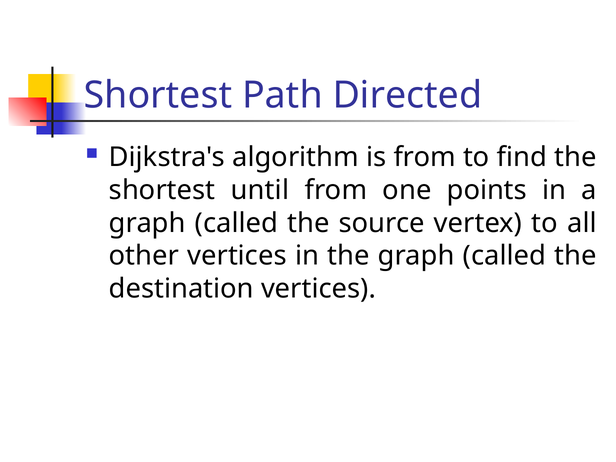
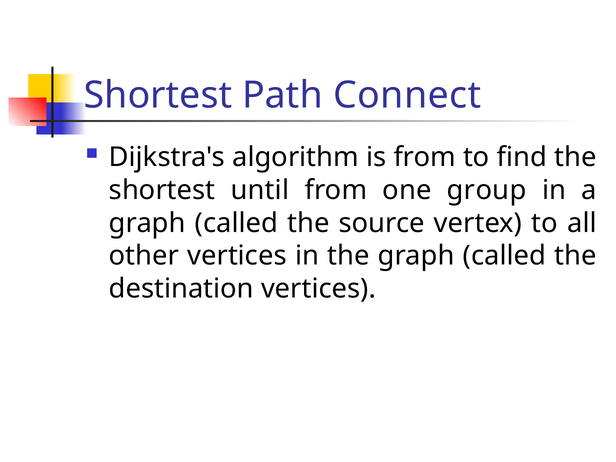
Directed: Directed -> Connect
points: points -> group
